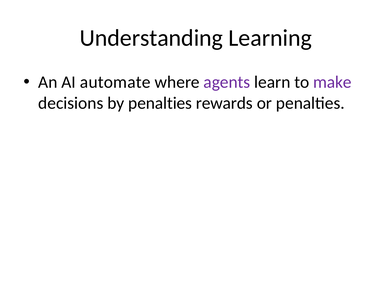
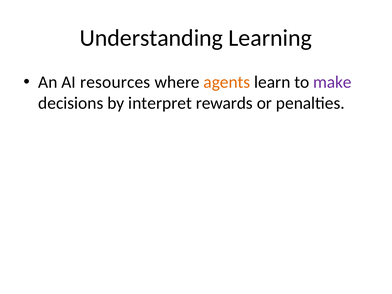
automate: automate -> resources
agents colour: purple -> orange
by penalties: penalties -> interpret
